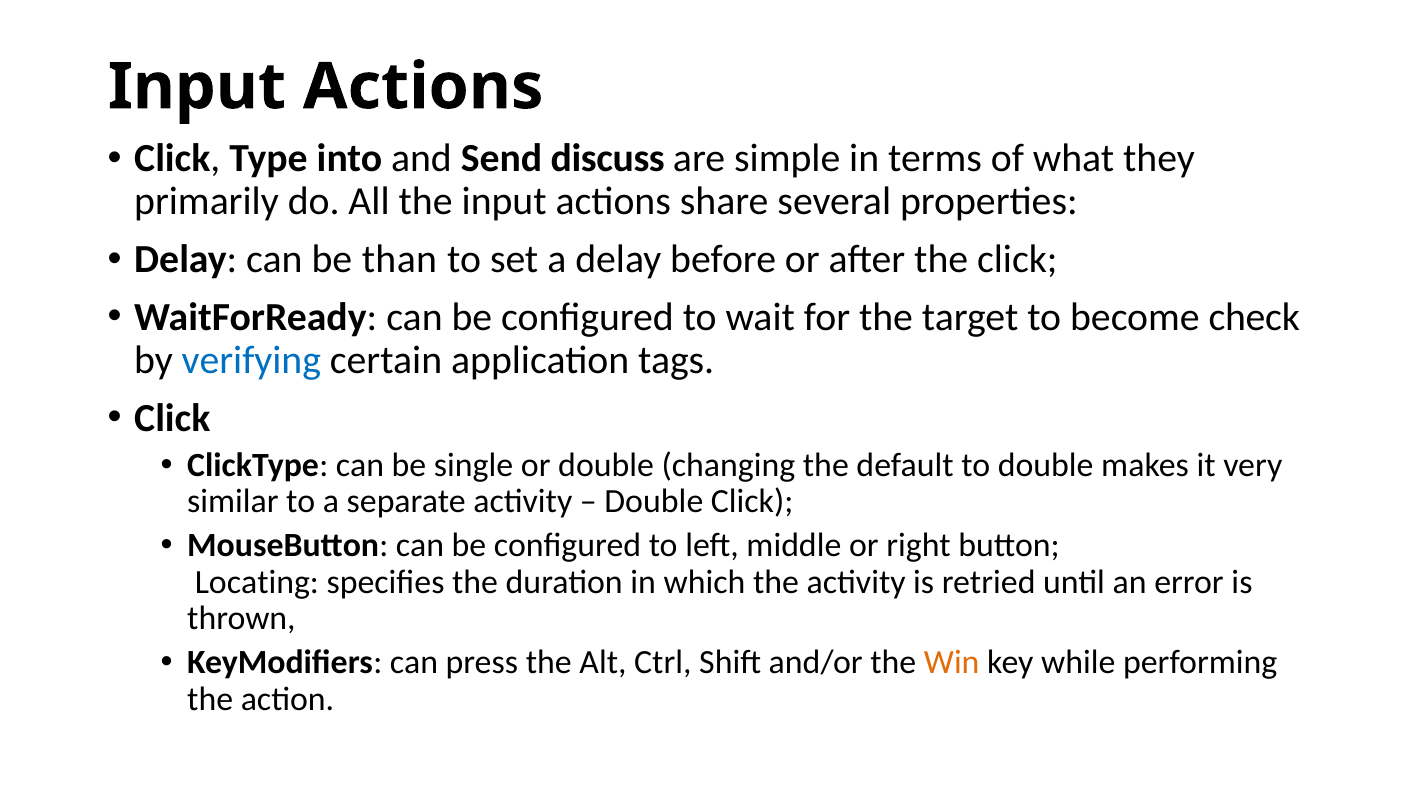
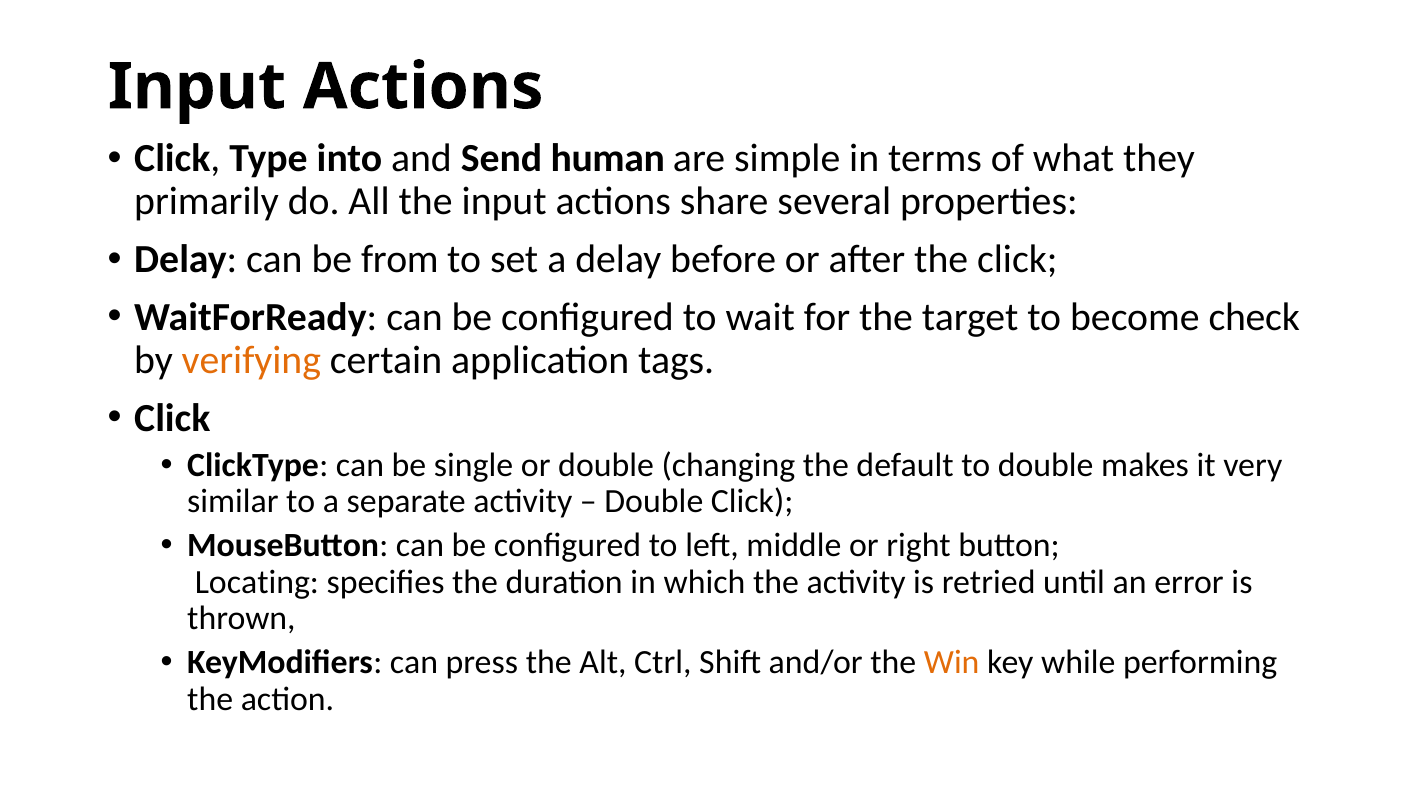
discuss: discuss -> human
than: than -> from
verifying colour: blue -> orange
